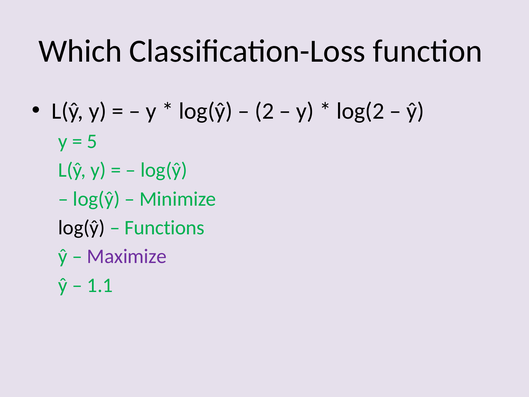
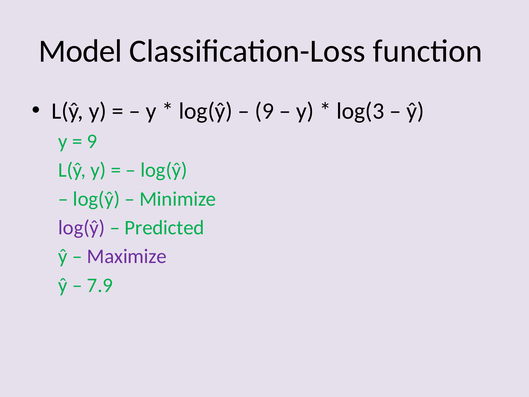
Which: Which -> Model
2 at (264, 111): 2 -> 9
log(2: log(2 -> log(3
5 at (92, 141): 5 -> 9
log(ŷ at (82, 228) colour: black -> purple
Functions: Functions -> Predicted
1.1: 1.1 -> 7.9
